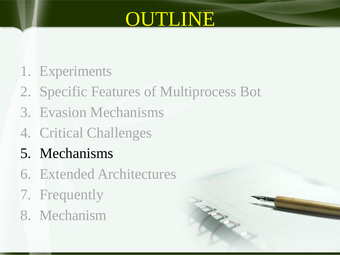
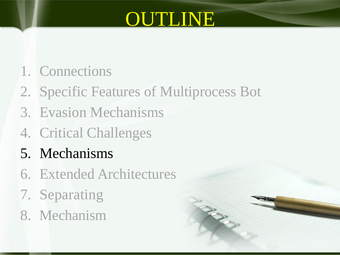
Experiments: Experiments -> Connections
Frequently: Frequently -> Separating
